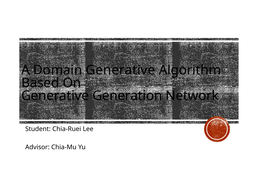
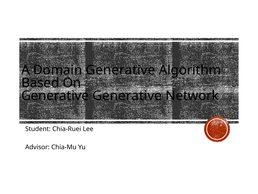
Generative Generation: Generation -> Generative
